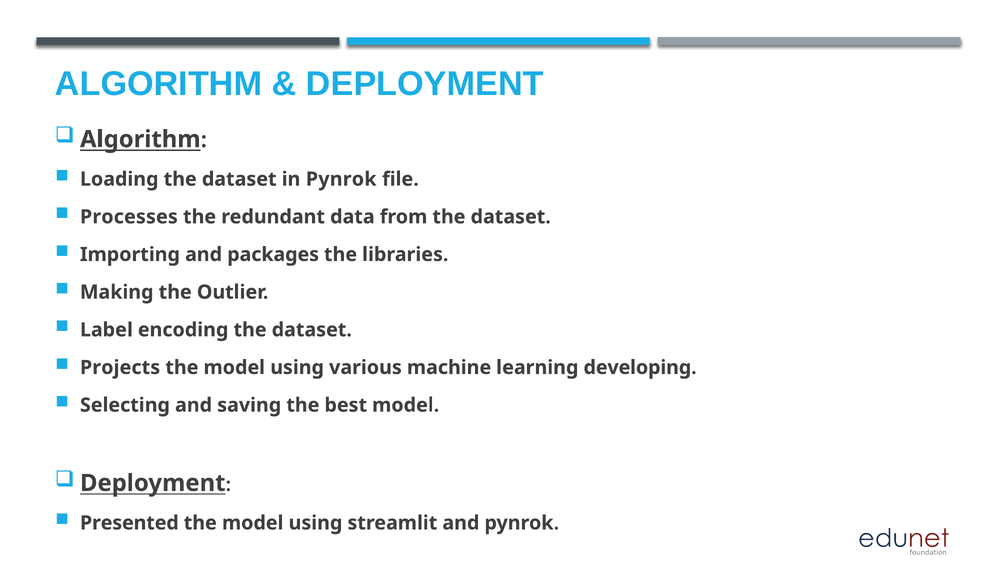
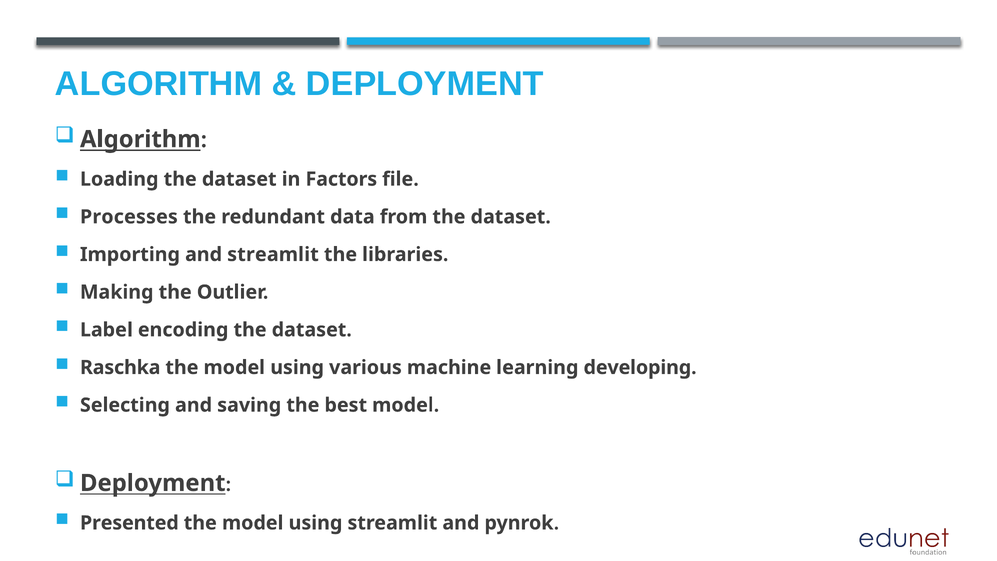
in Pynrok: Pynrok -> Factors
and packages: packages -> streamlit
Projects: Projects -> Raschka
